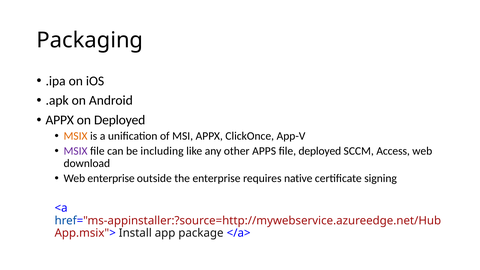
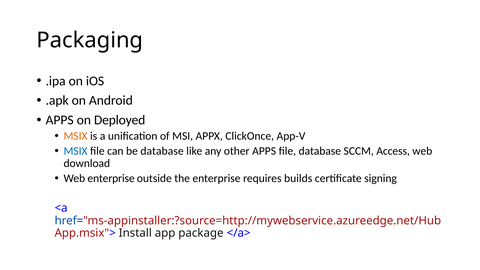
APPX at (60, 120): APPX -> APPS
MSIX at (76, 151) colour: purple -> blue
be including: including -> database
file deployed: deployed -> database
native: native -> builds
